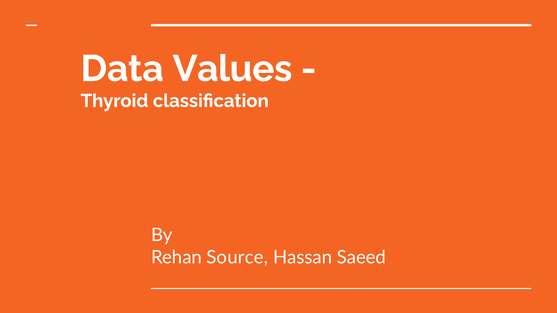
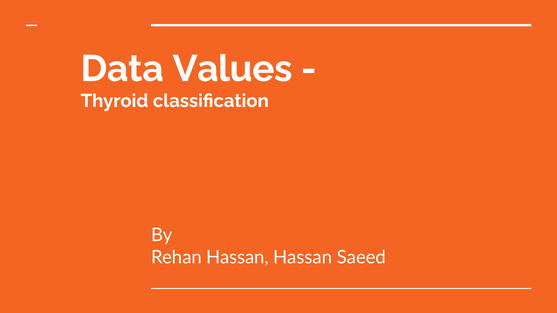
Rehan Source: Source -> Hassan
